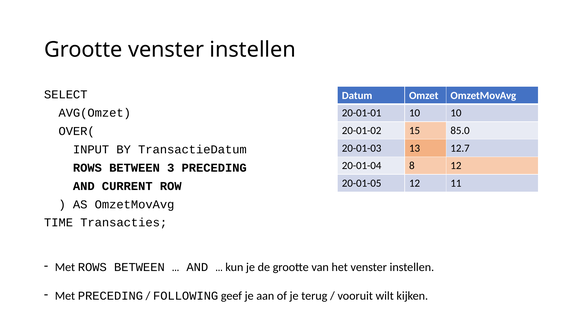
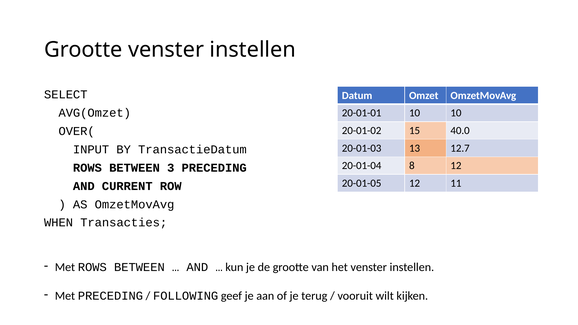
85.0: 85.0 -> 40.0
TIME: TIME -> WHEN
